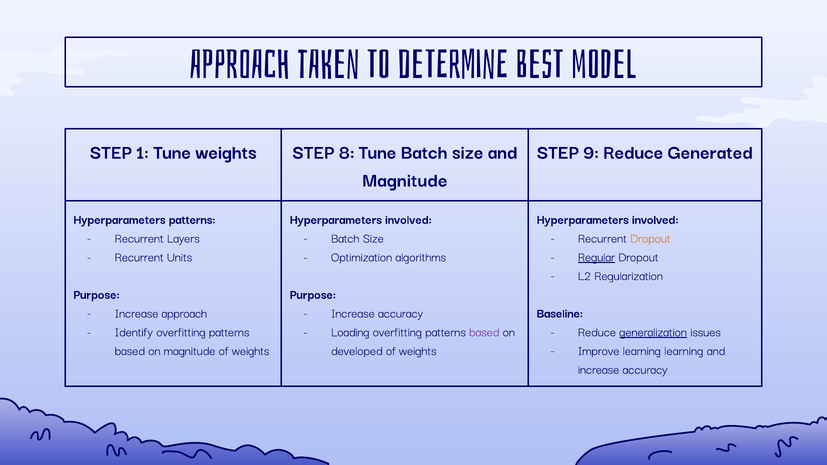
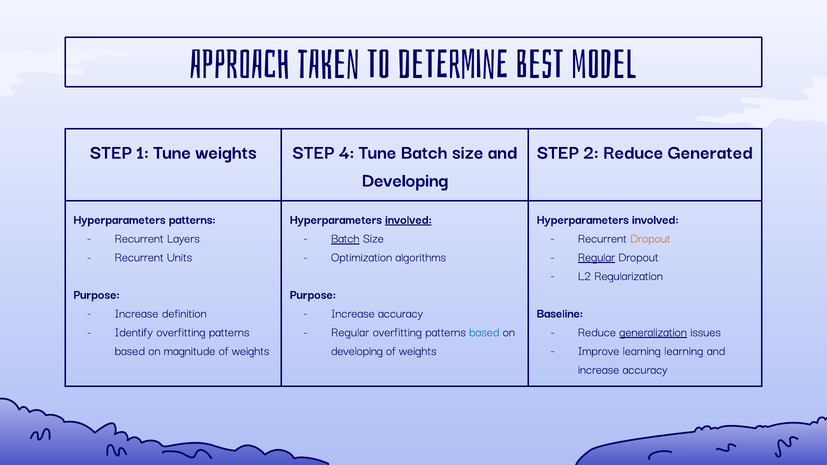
8: 8 -> 4
9: 9 -> 2
Magnitude at (405, 180): Magnitude -> Developing
involved at (408, 219) underline: none -> present
Batch at (345, 238) underline: none -> present
Increase approach: approach -> definition
Loading at (350, 332): Loading -> Regular
based at (484, 332) colour: purple -> blue
developed at (357, 351): developed -> developing
